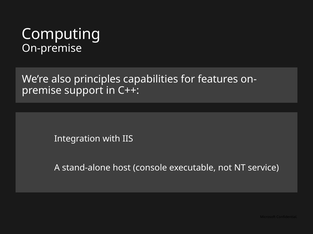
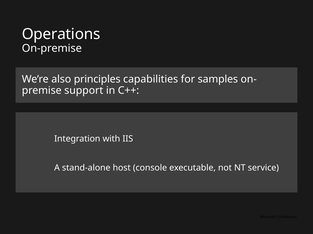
Computing: Computing -> Operations
features: features -> samples
